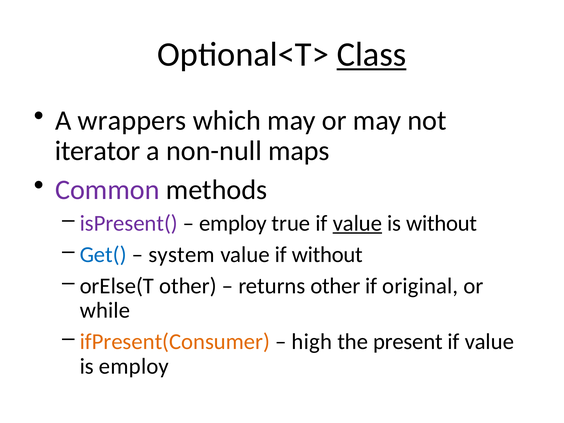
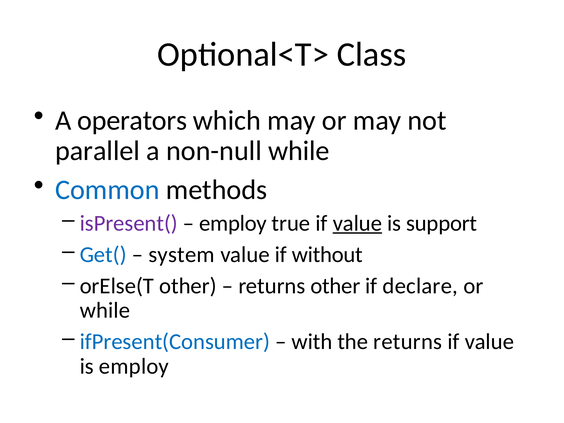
Class underline: present -> none
wrappers: wrappers -> operators
iterator: iterator -> parallel
non-null maps: maps -> while
Common colour: purple -> blue
is without: without -> support
original: original -> declare
ifPresent(Consumer colour: orange -> blue
high: high -> with
the present: present -> returns
